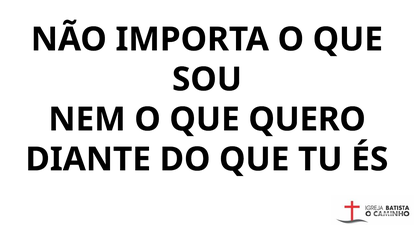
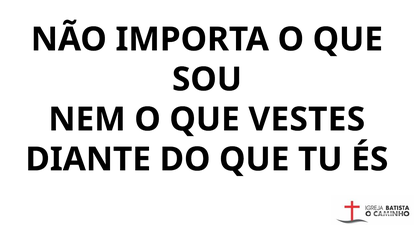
QUERO: QUERO -> VESTES
